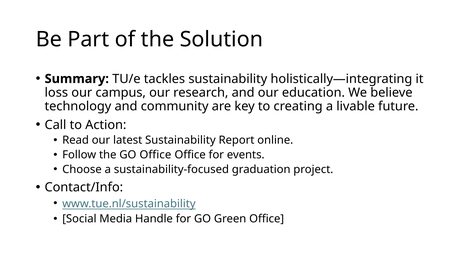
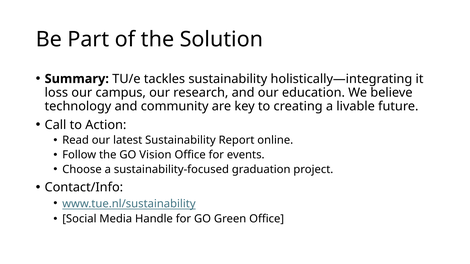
GO Office: Office -> Vision
